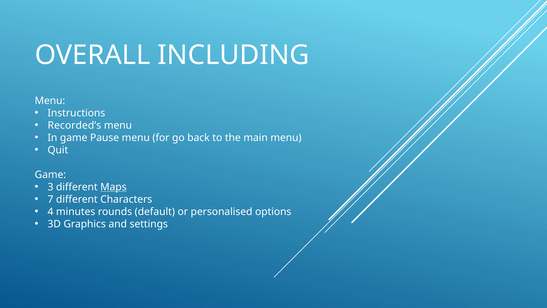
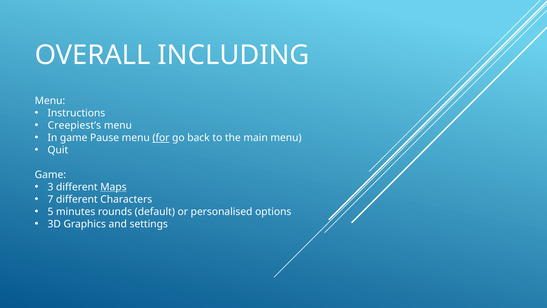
Recorded’s: Recorded’s -> Creepiest’s
for underline: none -> present
4: 4 -> 5
